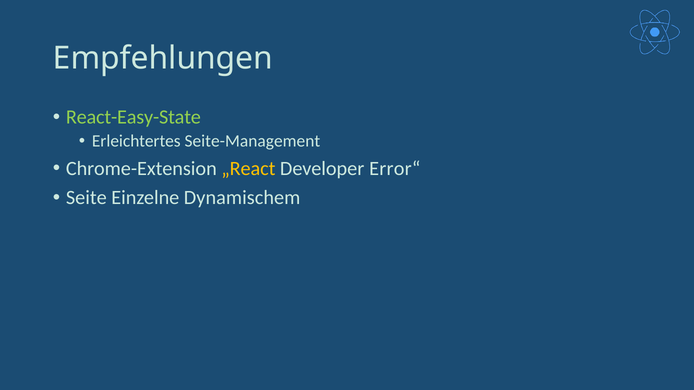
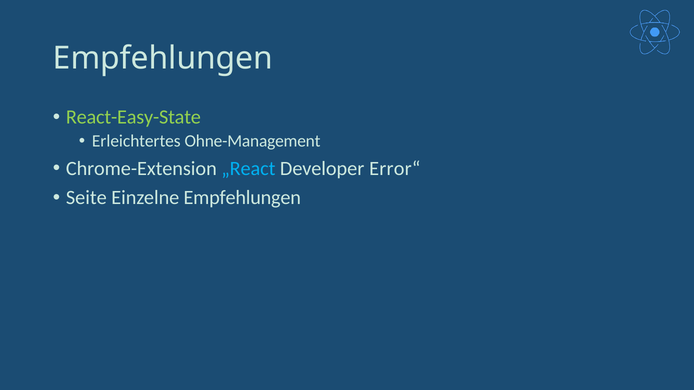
Seite-Management: Seite-Management -> Ohne-Management
„React colour: yellow -> light blue
Einzelne Dynamischem: Dynamischem -> Empfehlungen
